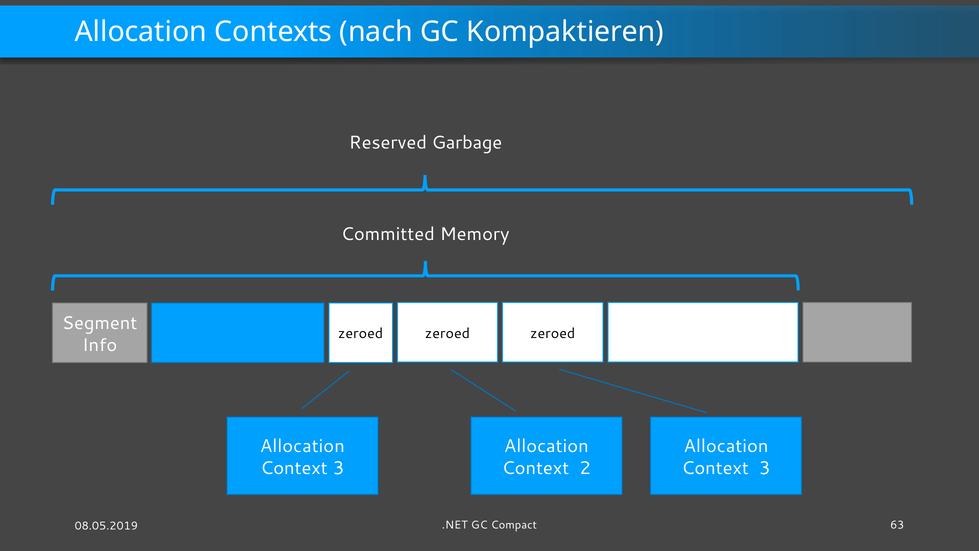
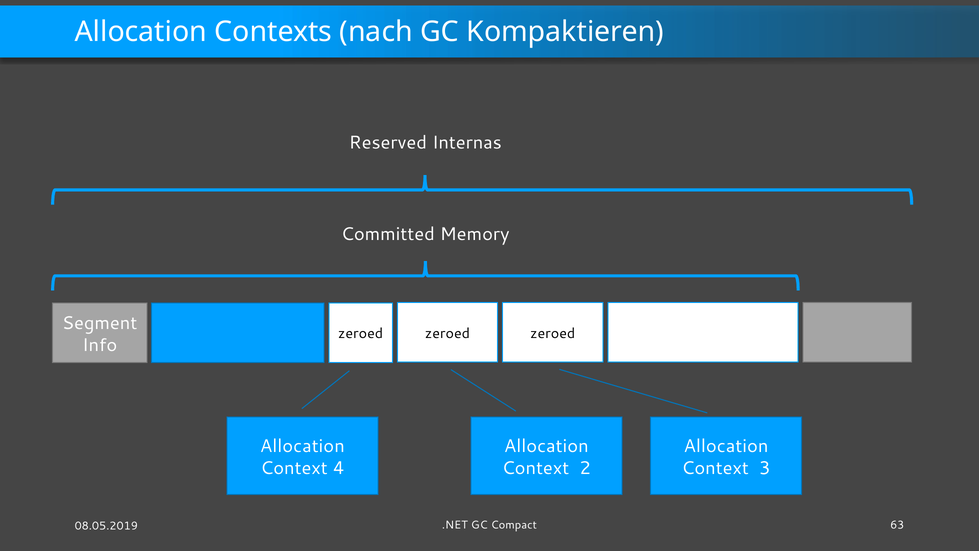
Garbage: Garbage -> Internas
3 at (339, 468): 3 -> 4
